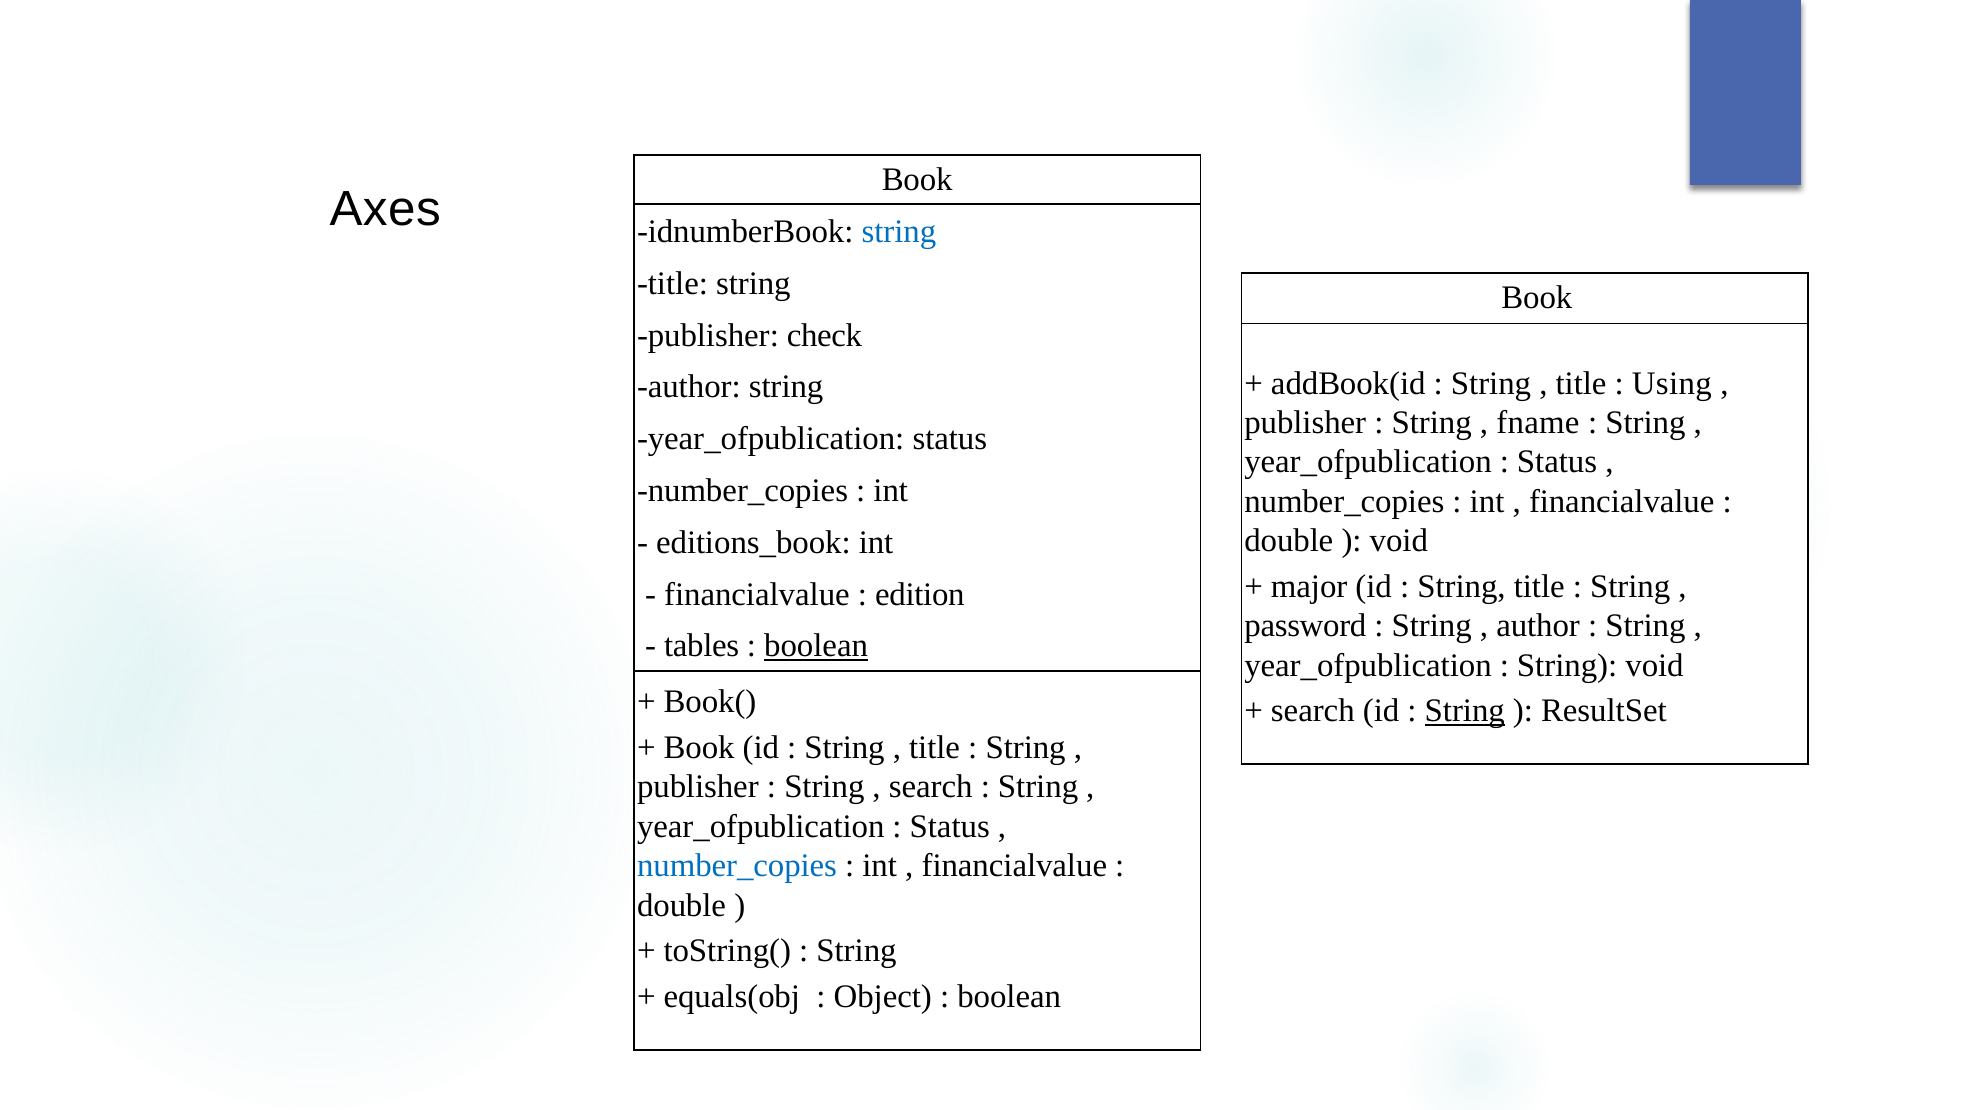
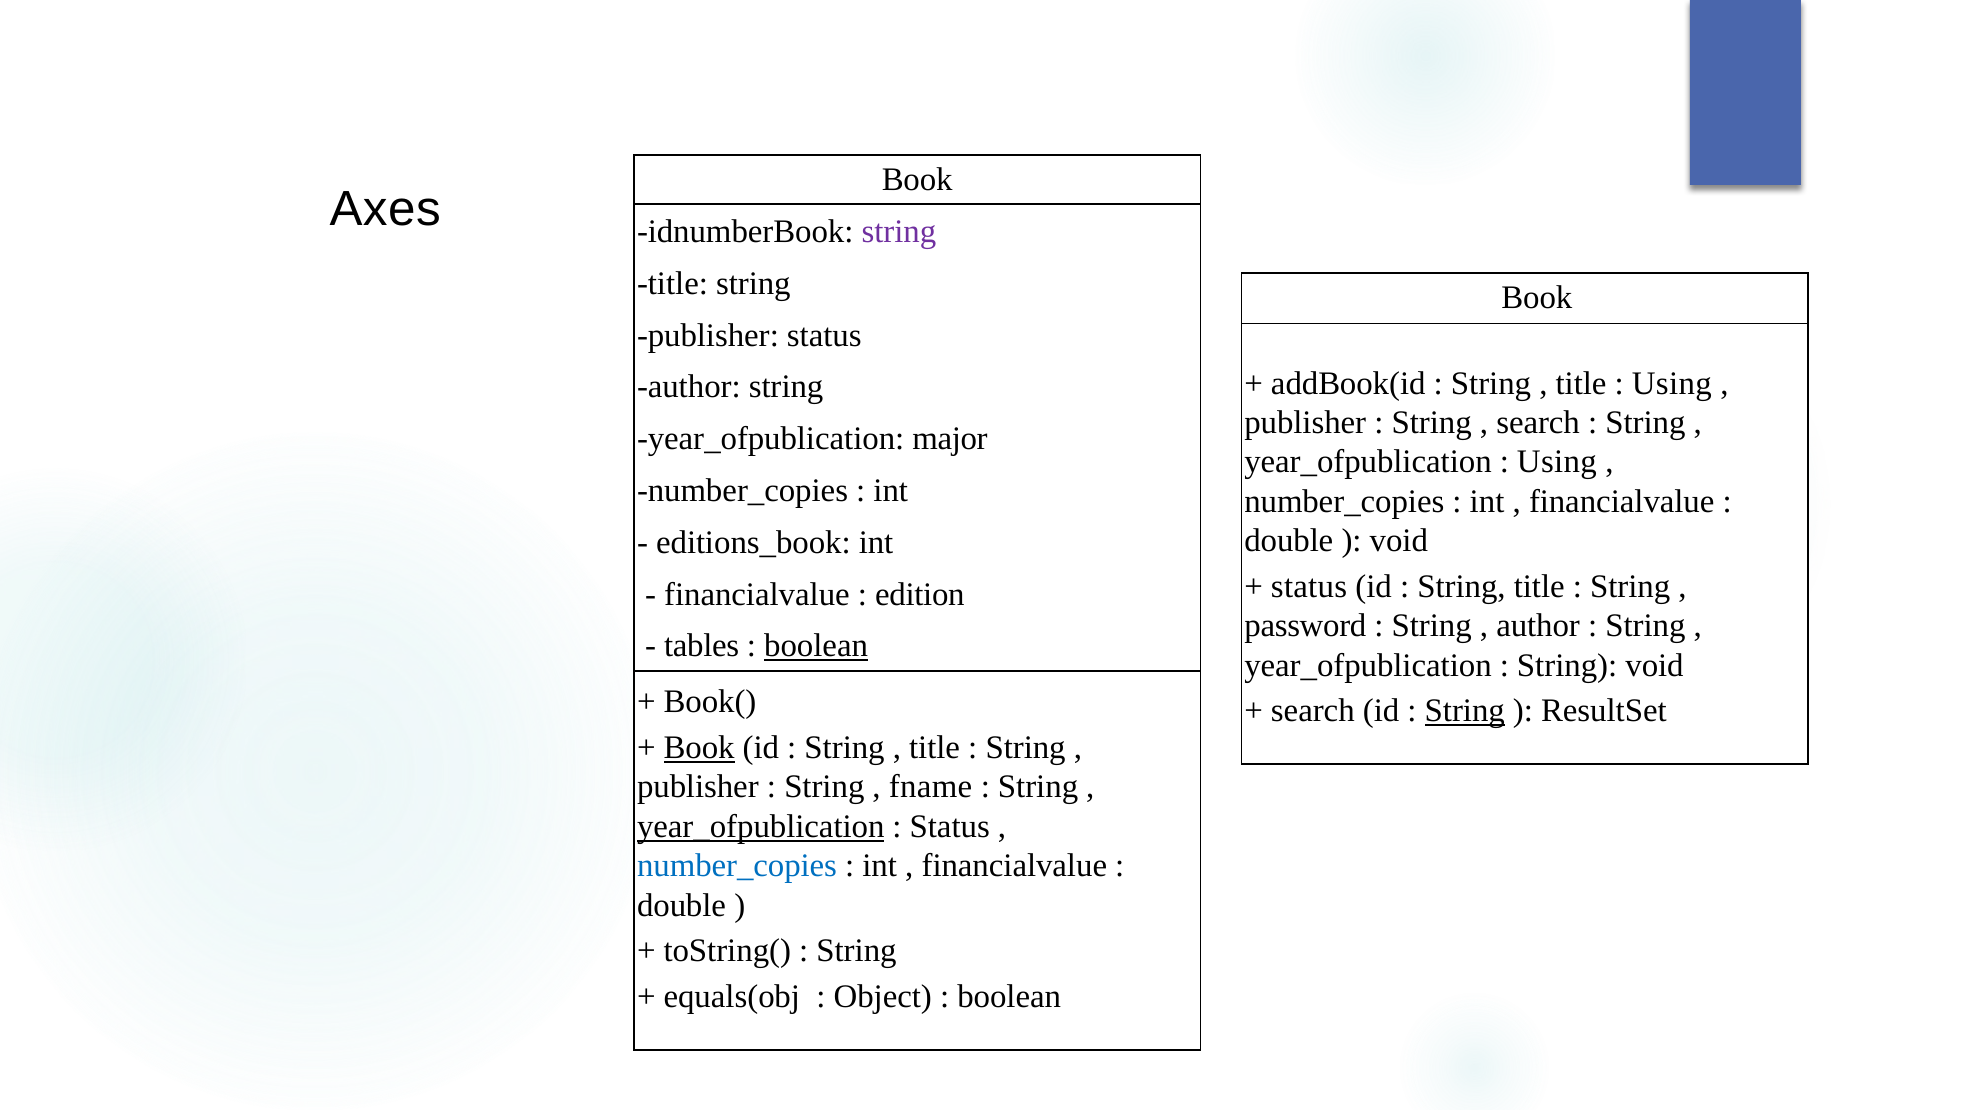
string at (899, 232) colour: blue -> purple
publisher check: check -> status
fname at (1538, 423): fname -> search
year_ofpublication status: status -> major
Status at (1557, 462): Status -> Using
major at (1309, 587): major -> status
Book at (699, 748) underline: none -> present
search at (931, 787): search -> fname
year_ofpublication at (761, 827) underline: none -> present
